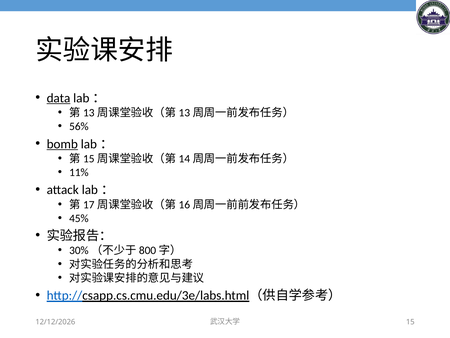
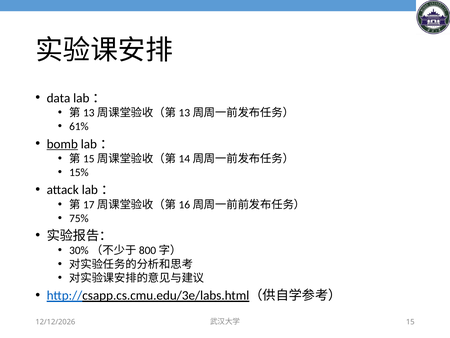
data underline: present -> none
56%: 56% -> 61%
11%: 11% -> 15%
45%: 45% -> 75%
